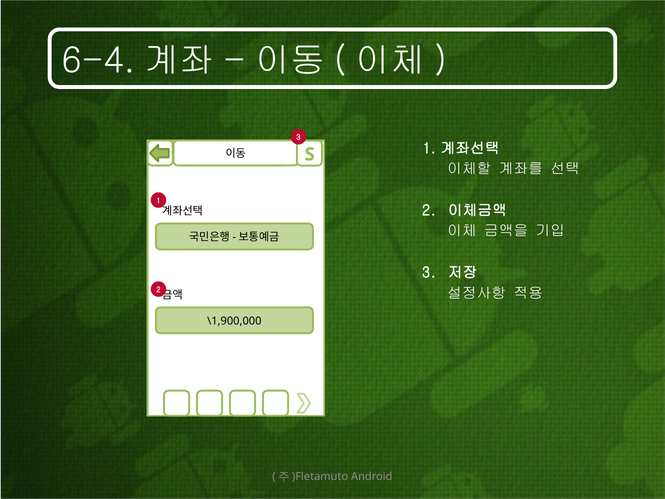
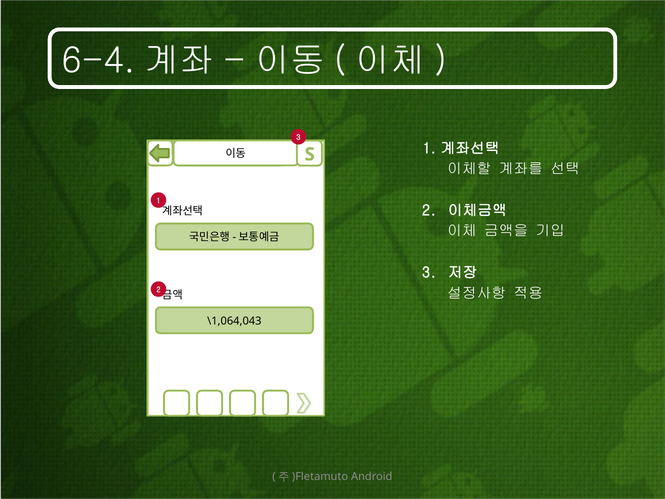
\1,900,000: \1,900,000 -> \1,064,043
